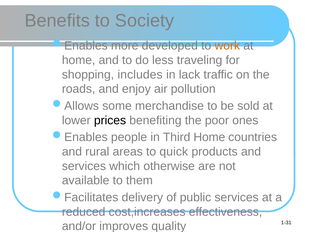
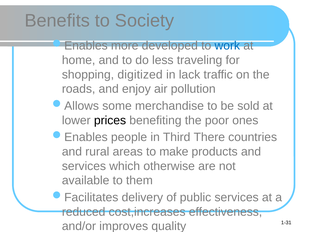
work colour: orange -> blue
includes: includes -> digitized
Third Home: Home -> There
quick: quick -> make
